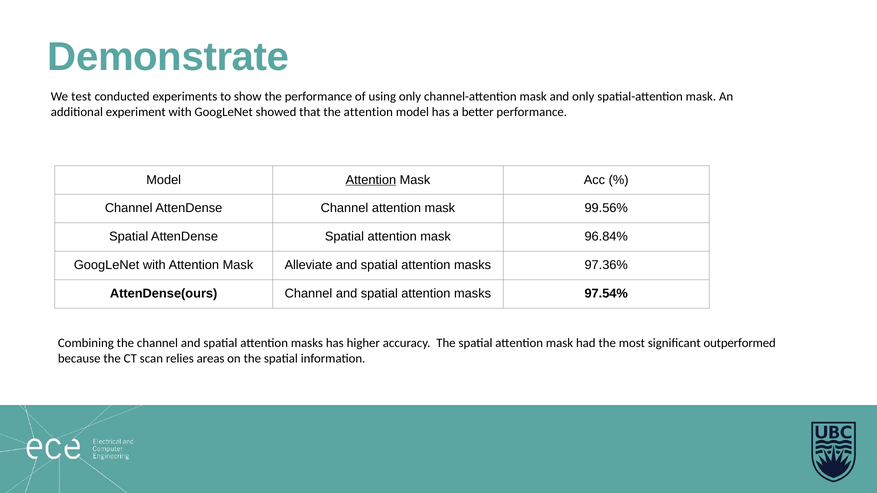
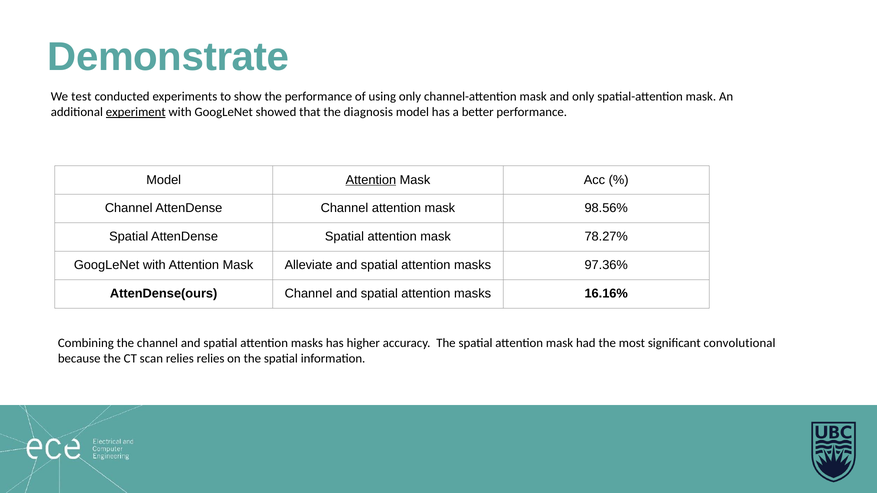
experiment underline: none -> present
the attention: attention -> diagnosis
99.56%: 99.56% -> 98.56%
96.84%: 96.84% -> 78.27%
97.54%: 97.54% -> 16.16%
outperformed: outperformed -> convolutional
relies areas: areas -> relies
